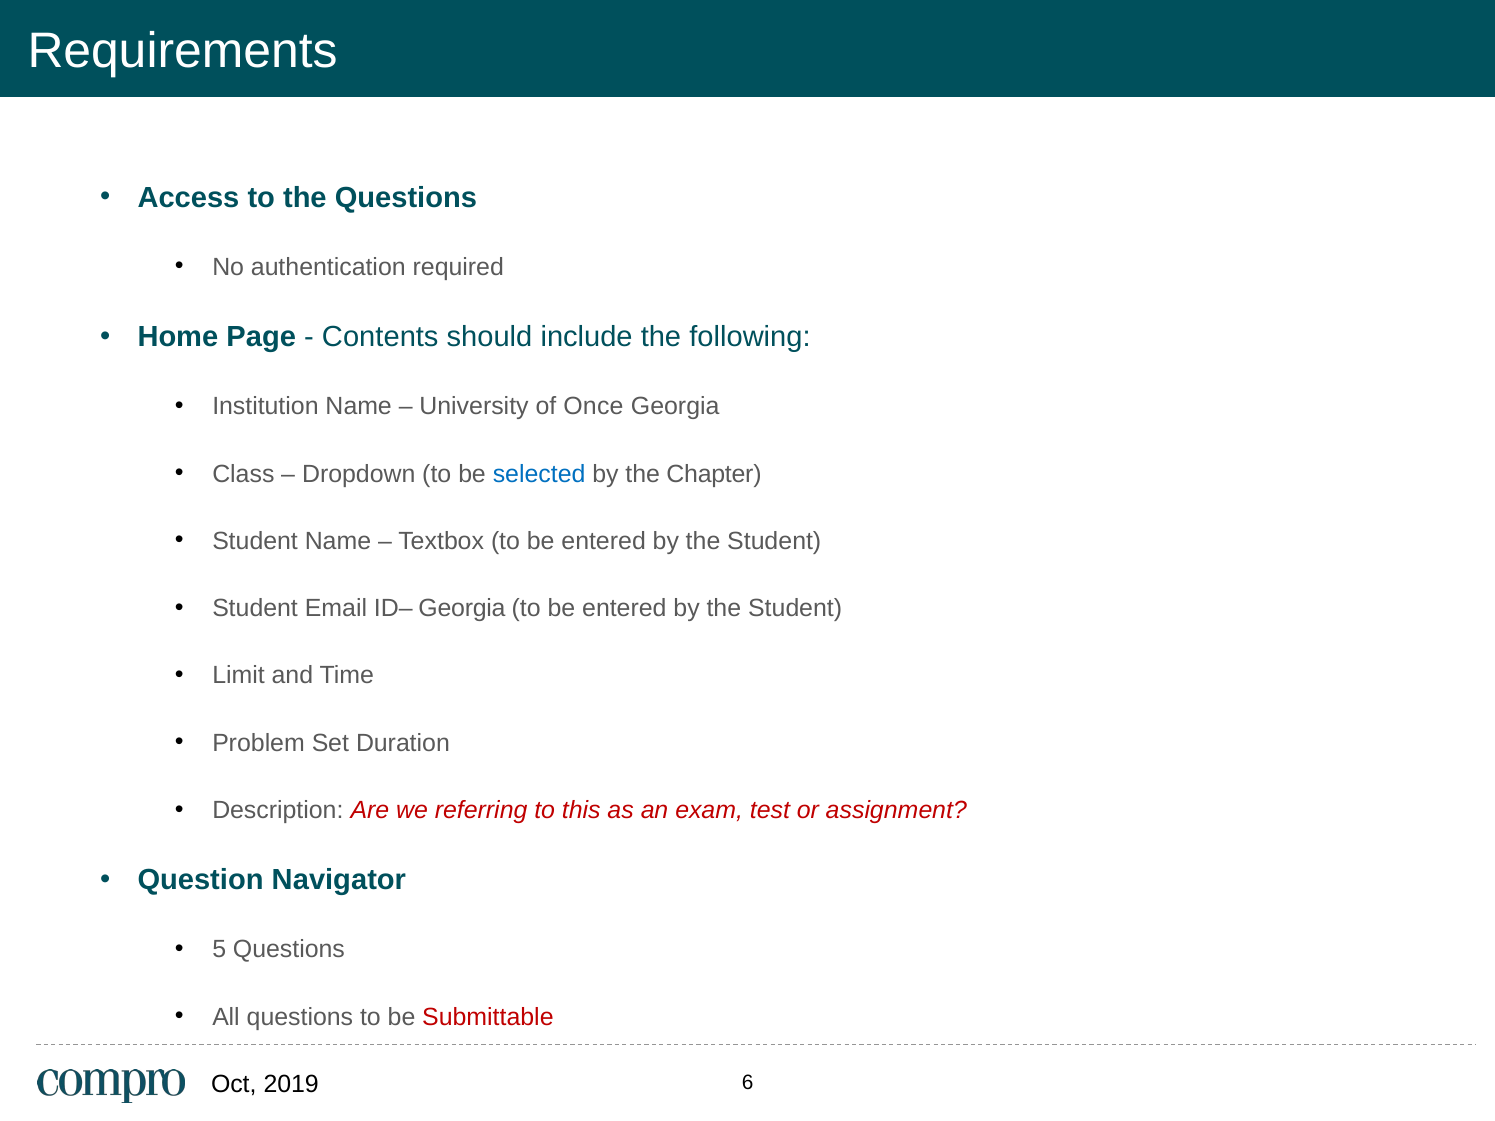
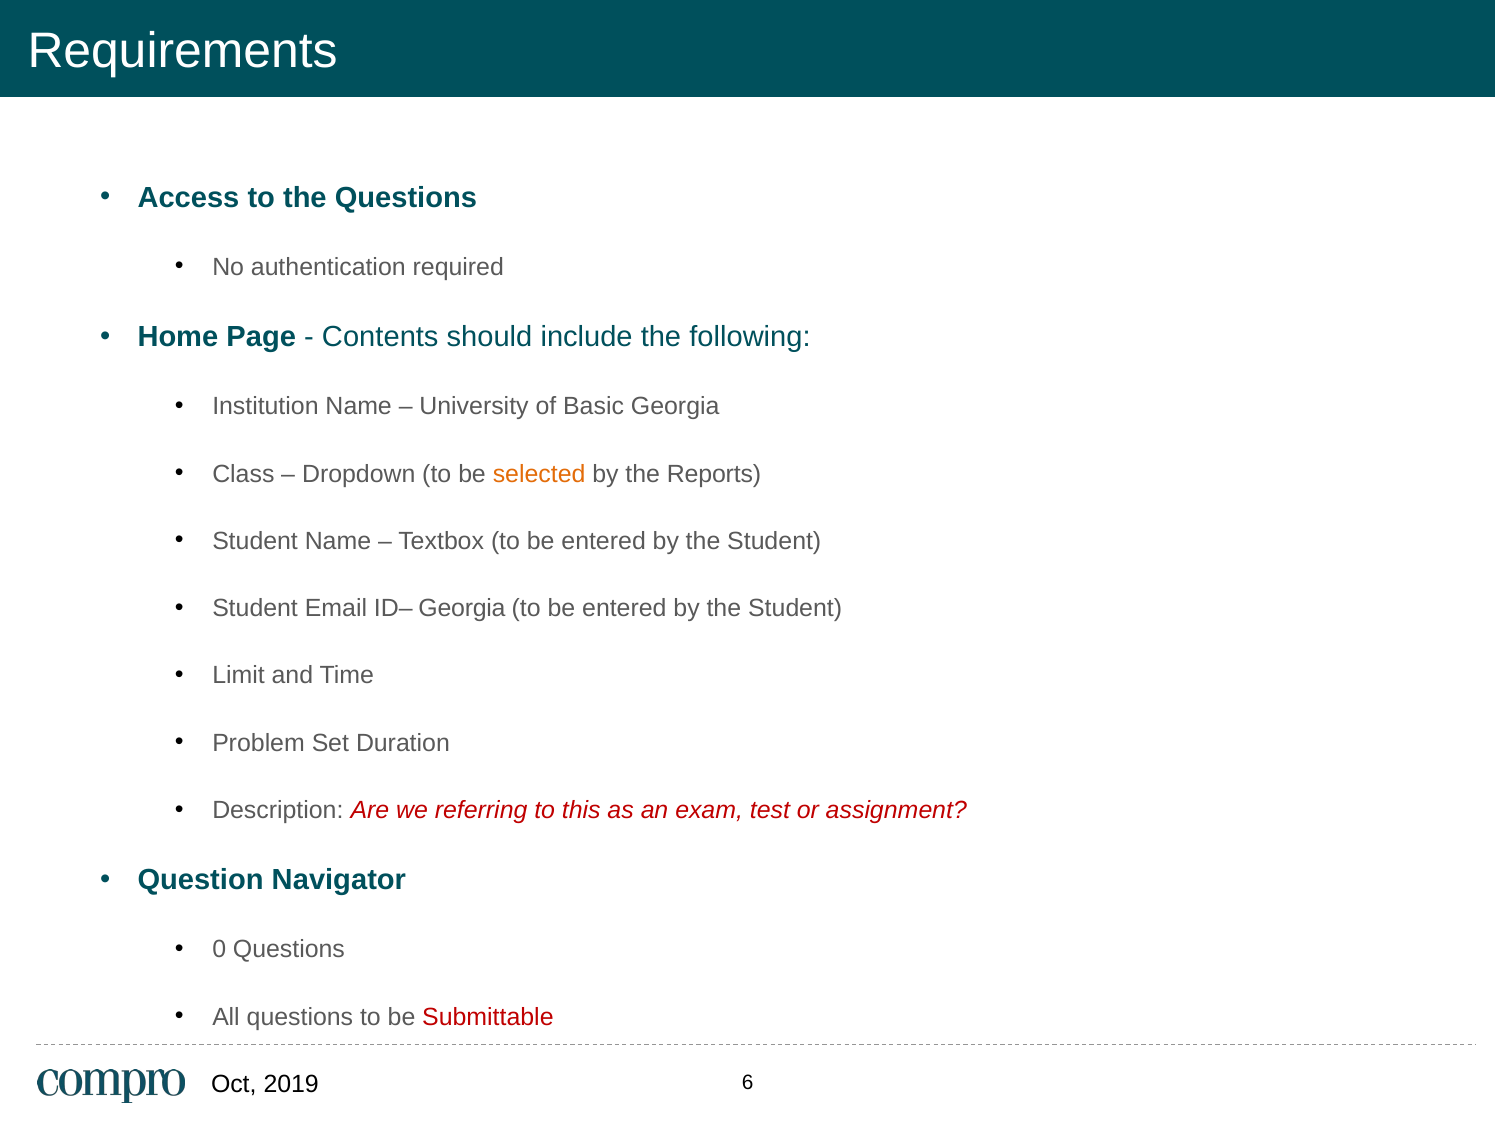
Once: Once -> Basic
selected colour: blue -> orange
Chapter: Chapter -> Reports
5: 5 -> 0
